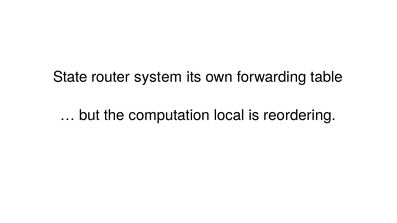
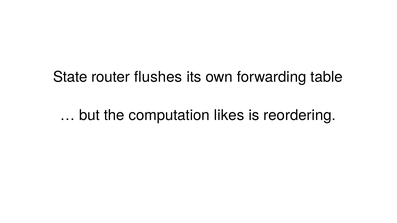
system: system -> flushes
local: local -> likes
